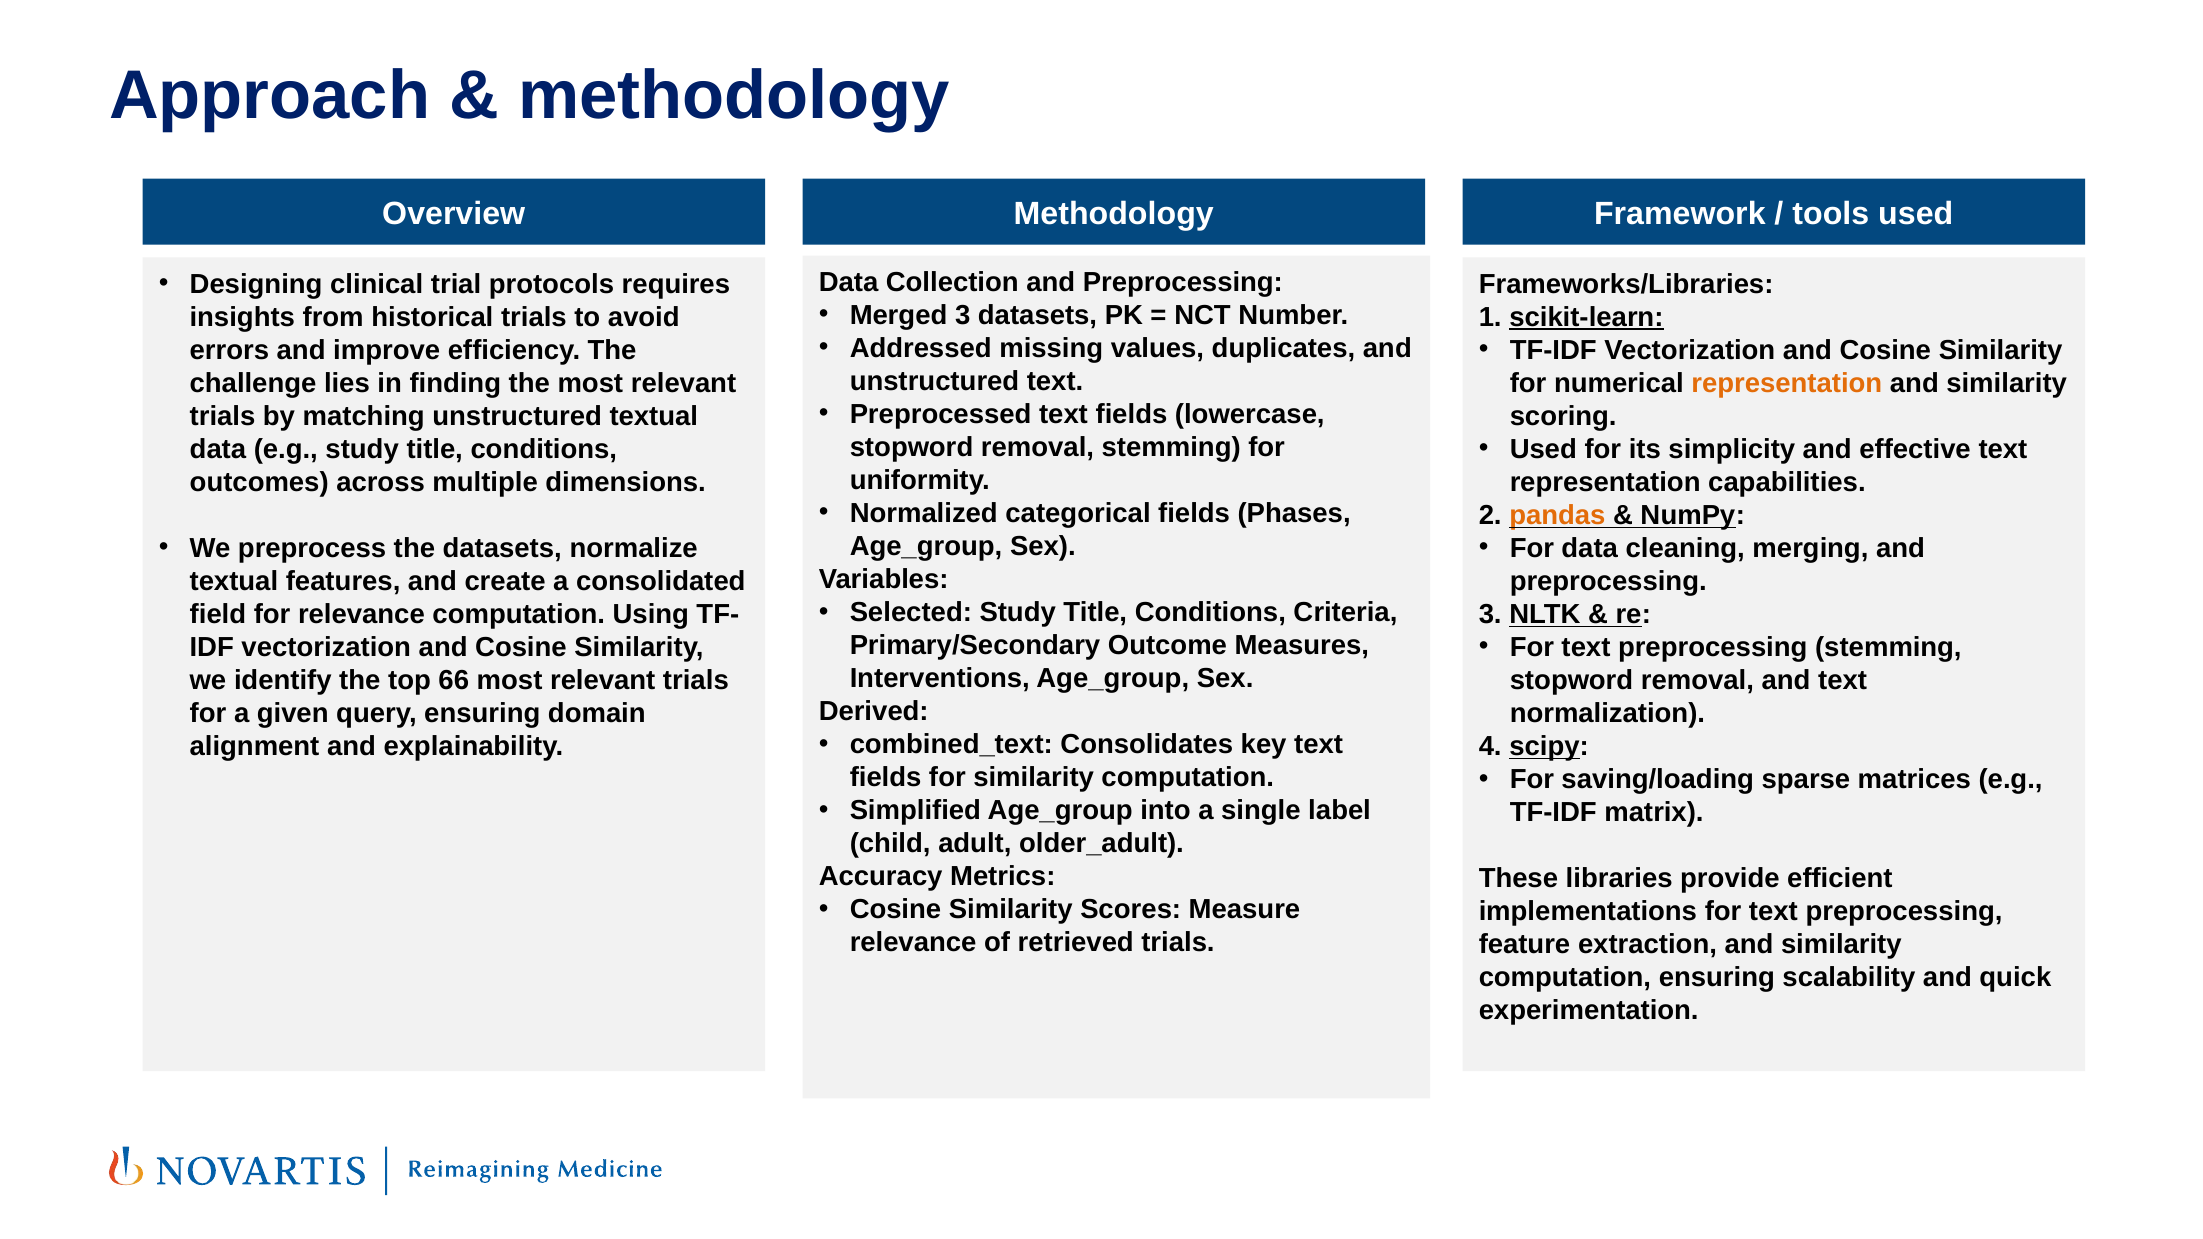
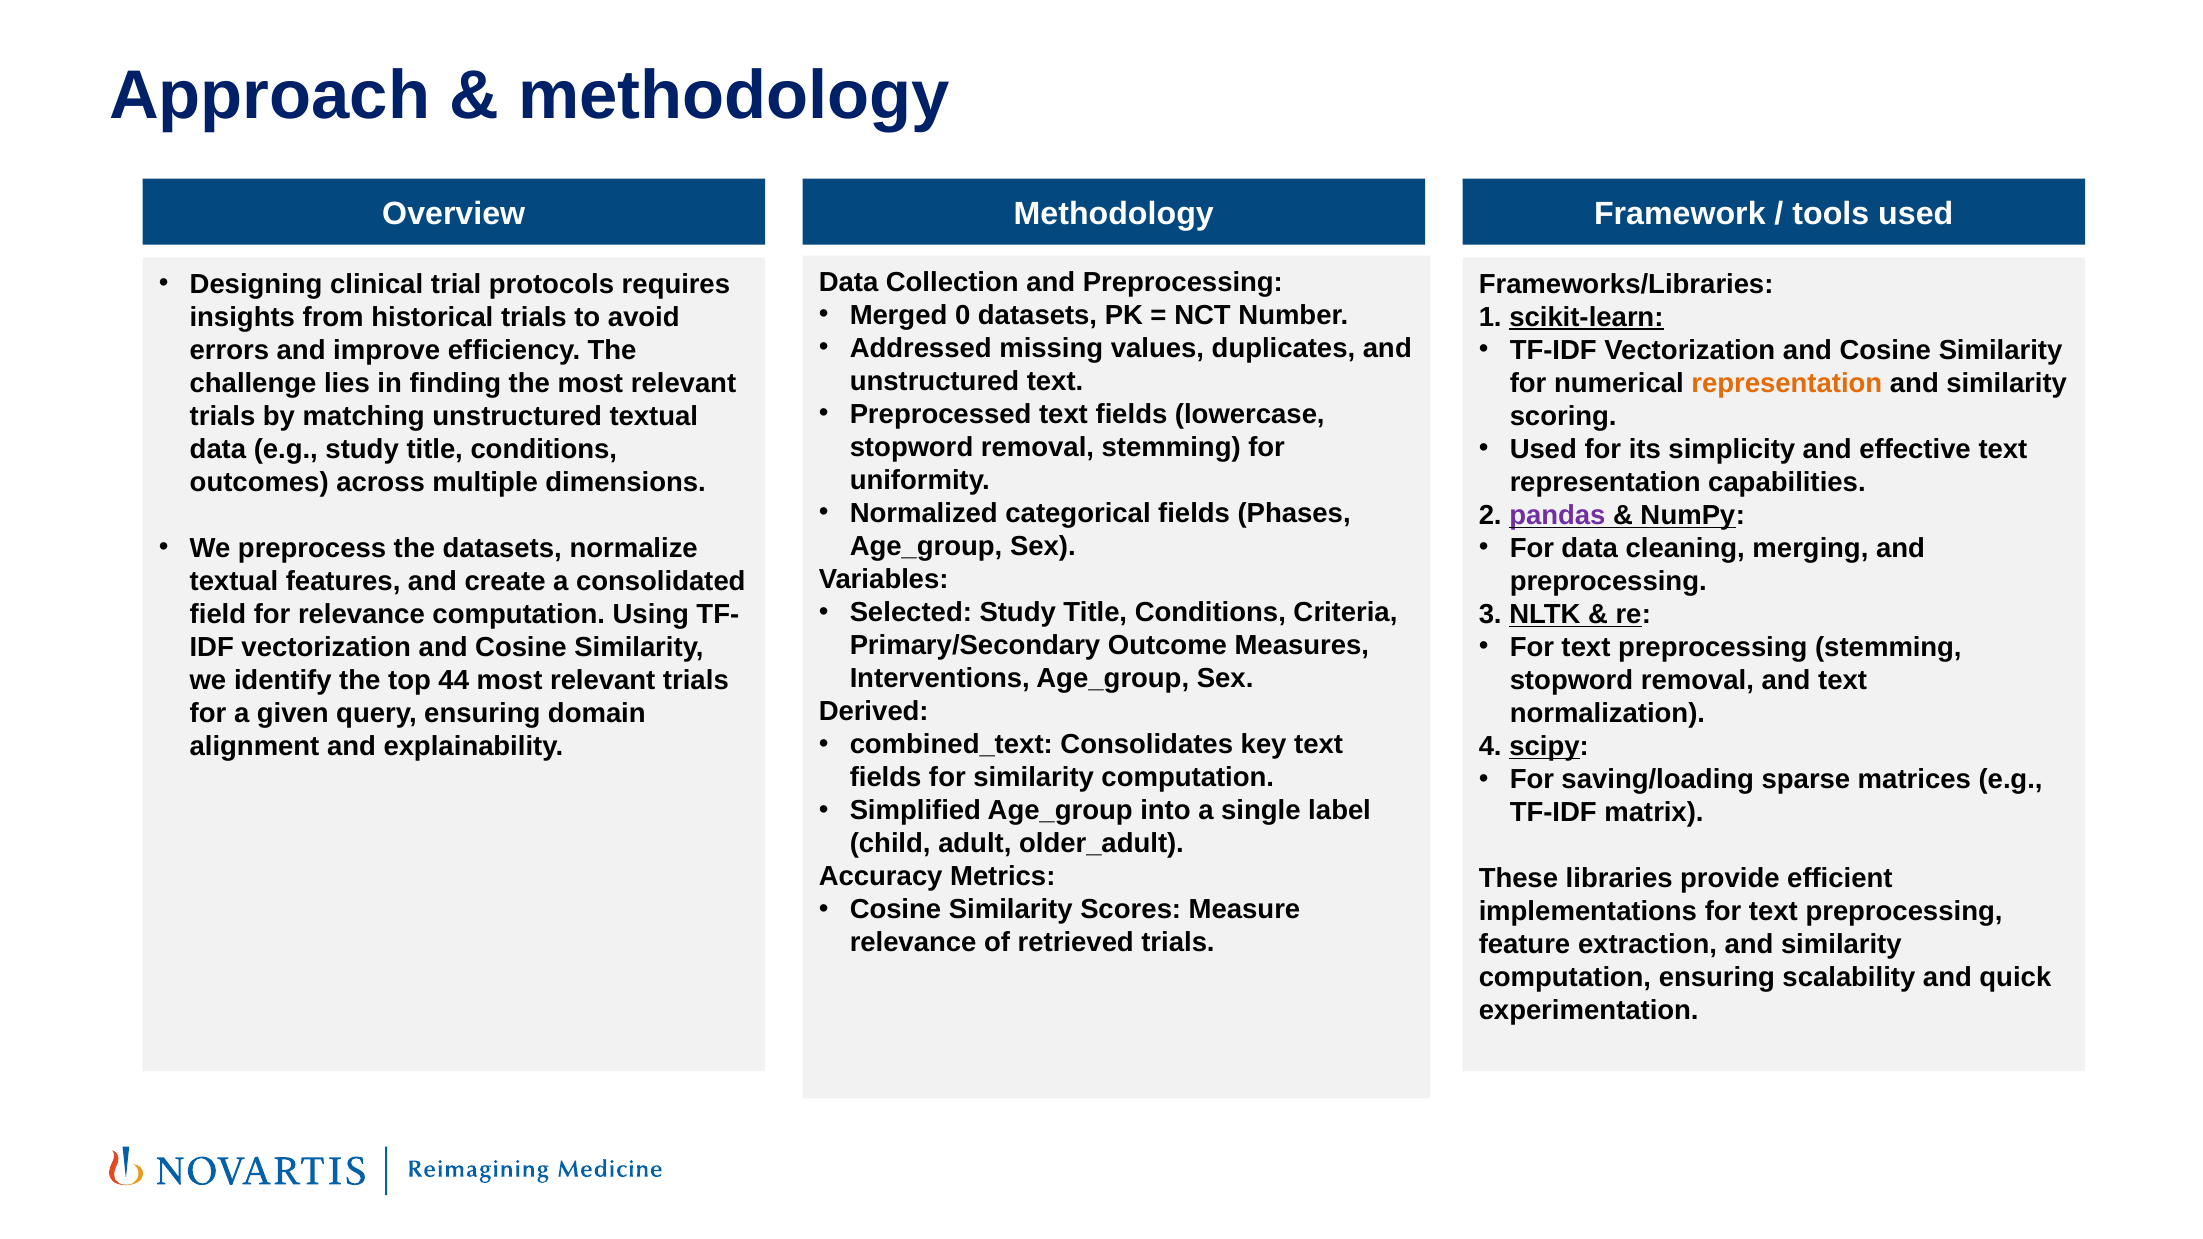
Merged 3: 3 -> 0
pandas colour: orange -> purple
66: 66 -> 44
